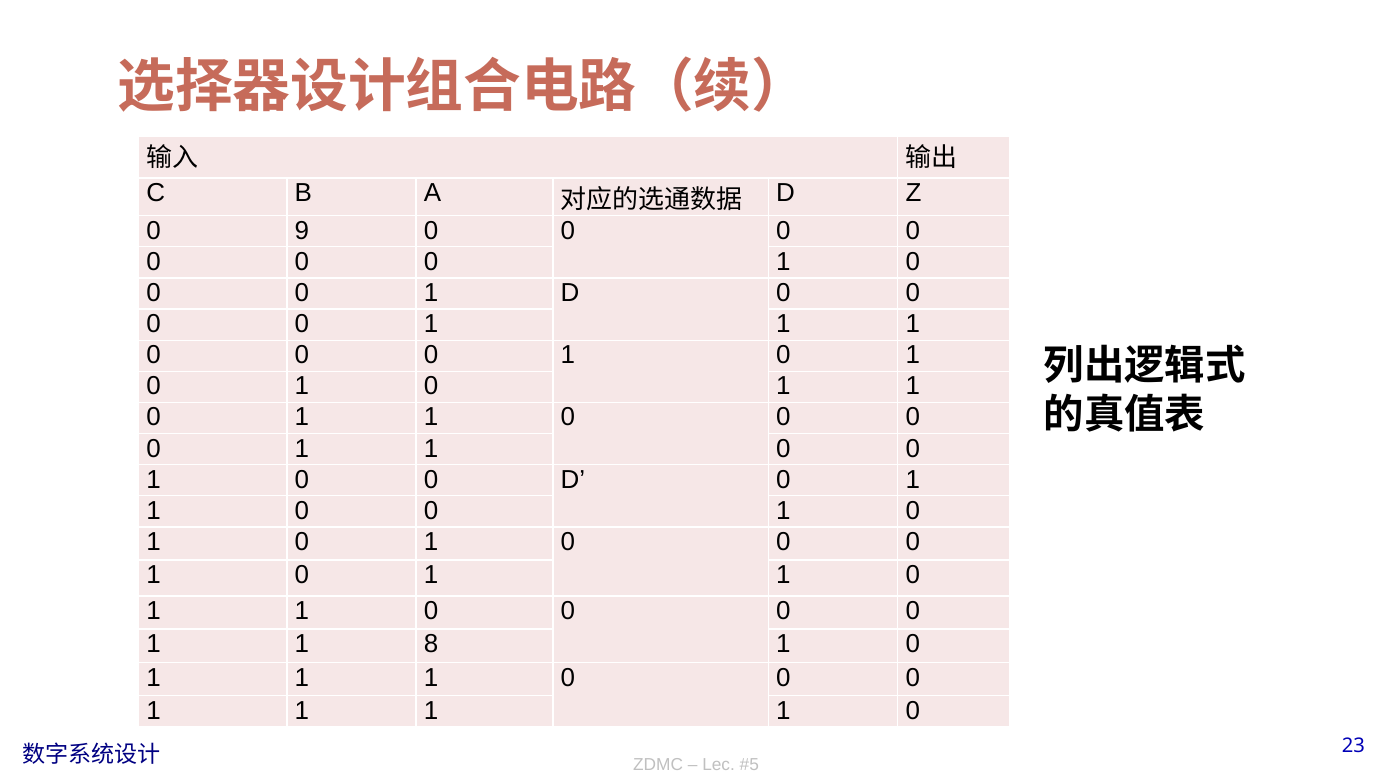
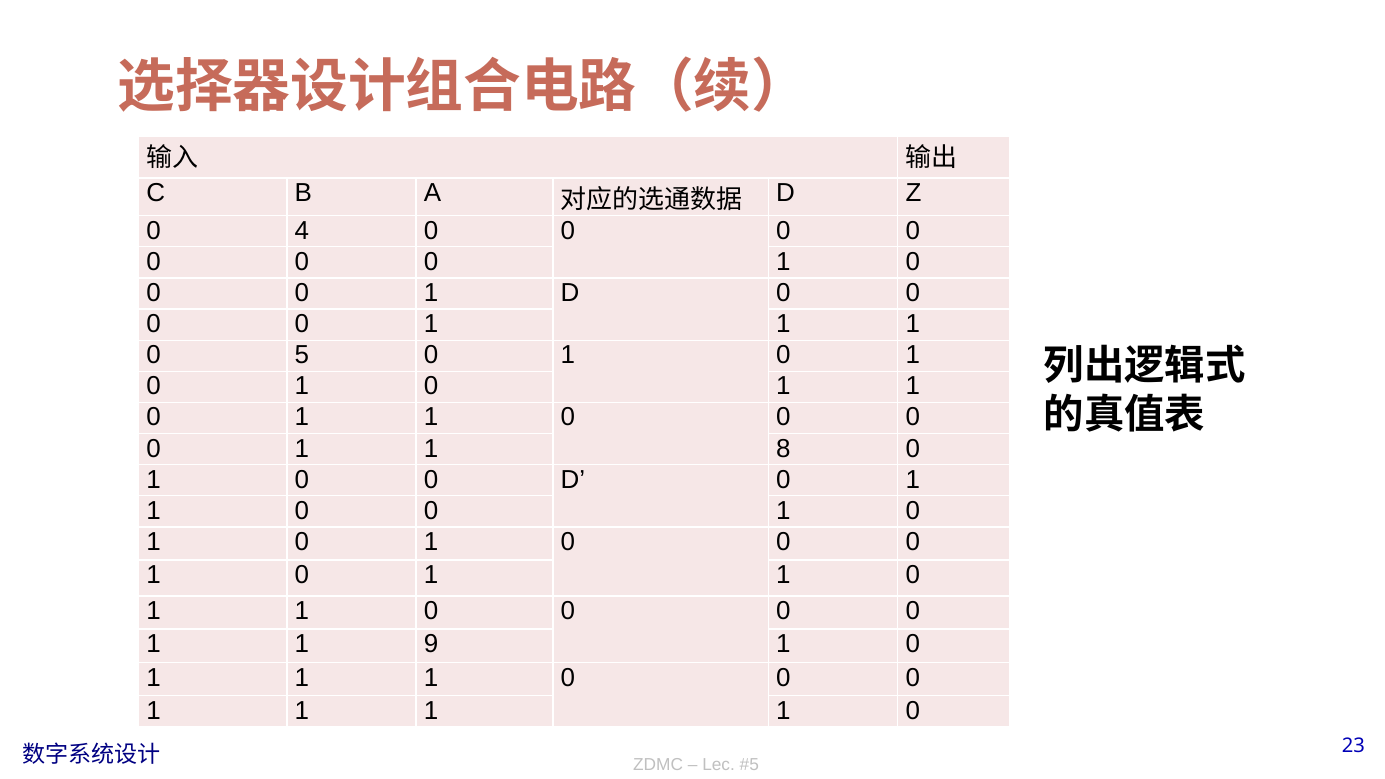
9: 9 -> 4
0 at (302, 355): 0 -> 5
0 at (783, 449): 0 -> 8
8: 8 -> 9
